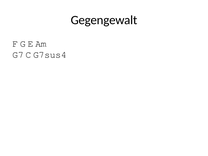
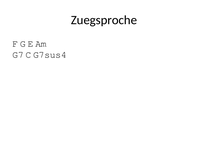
Gegengewalt: Gegengewalt -> Zuegsproche
